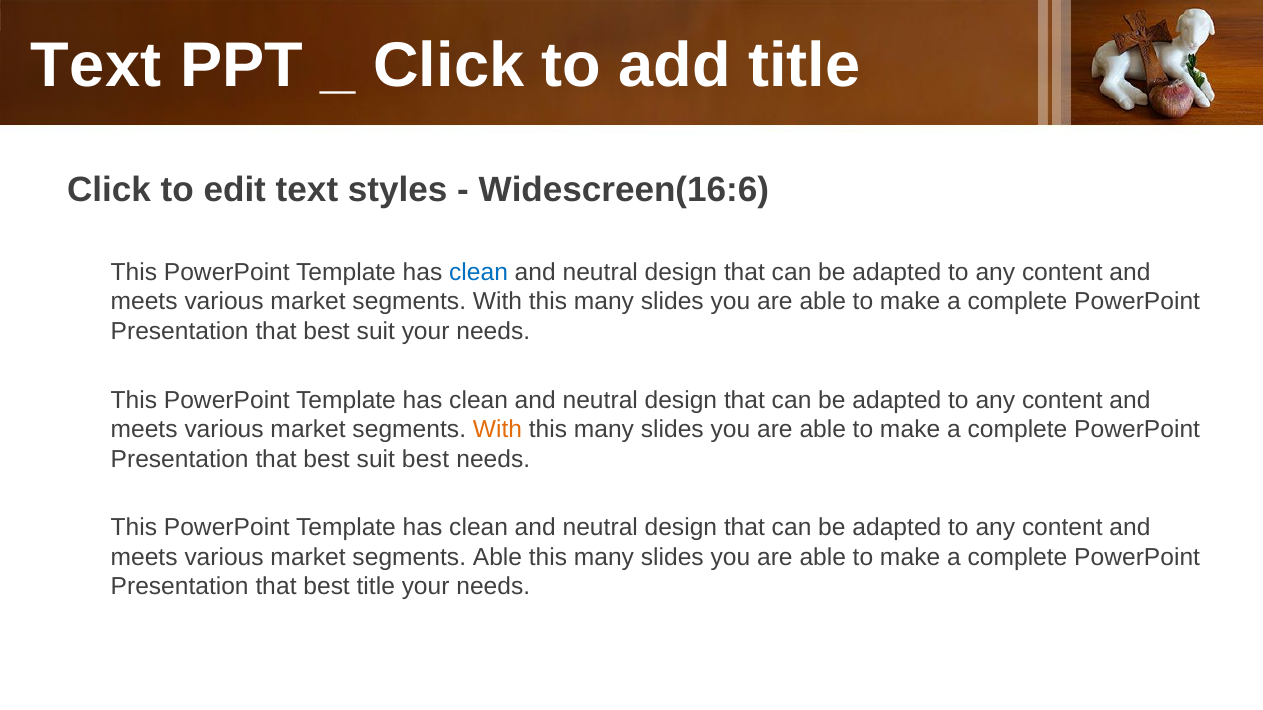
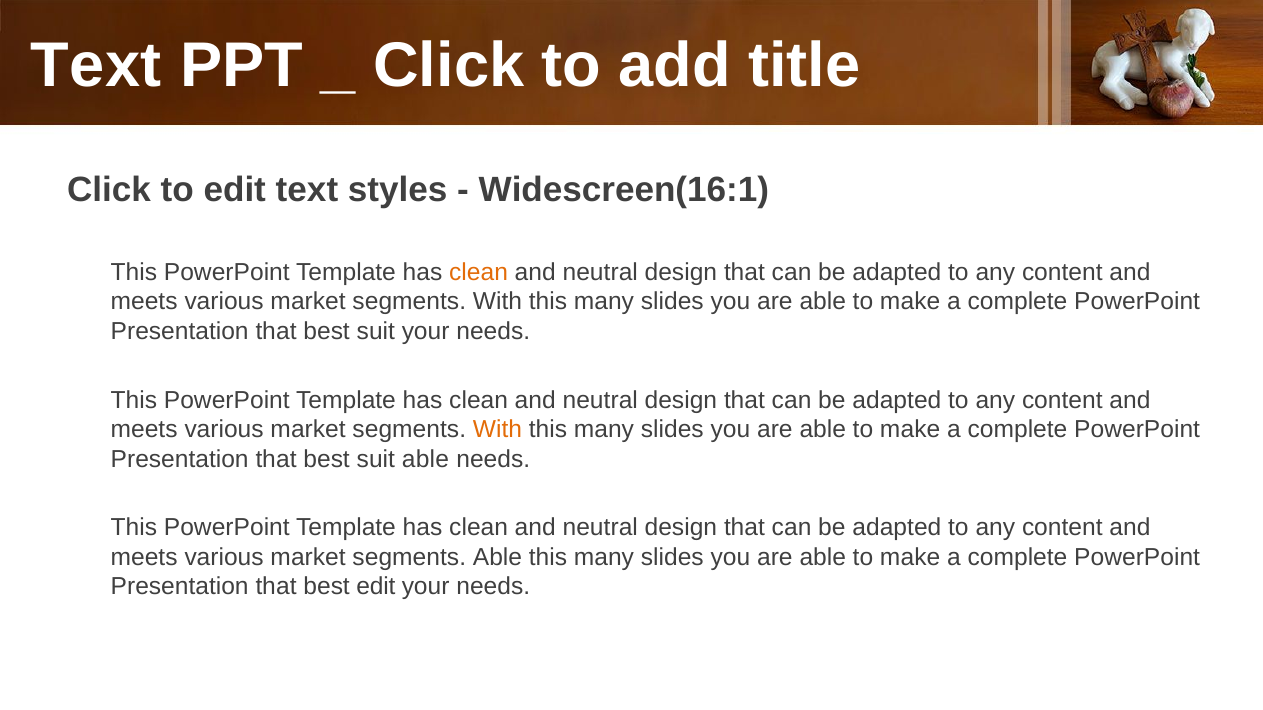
Widescreen(16:6: Widescreen(16:6 -> Widescreen(16:1
clean at (479, 272) colour: blue -> orange
suit best: best -> able
best title: title -> edit
